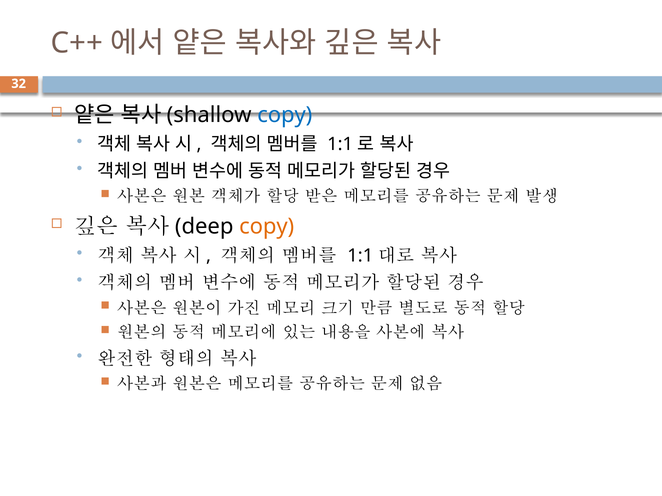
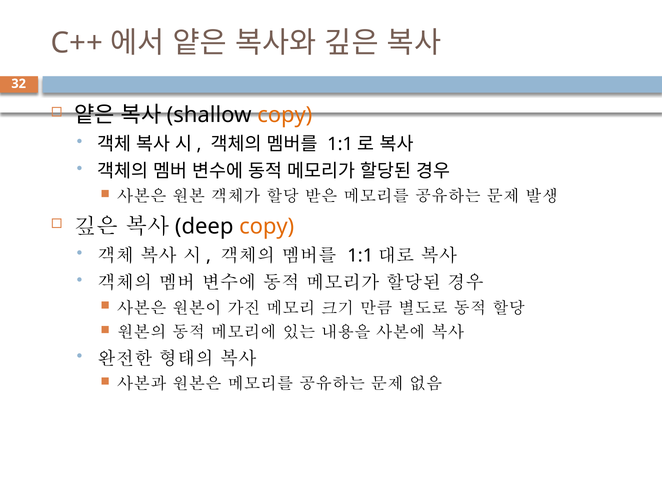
copy at (285, 115) colour: blue -> orange
